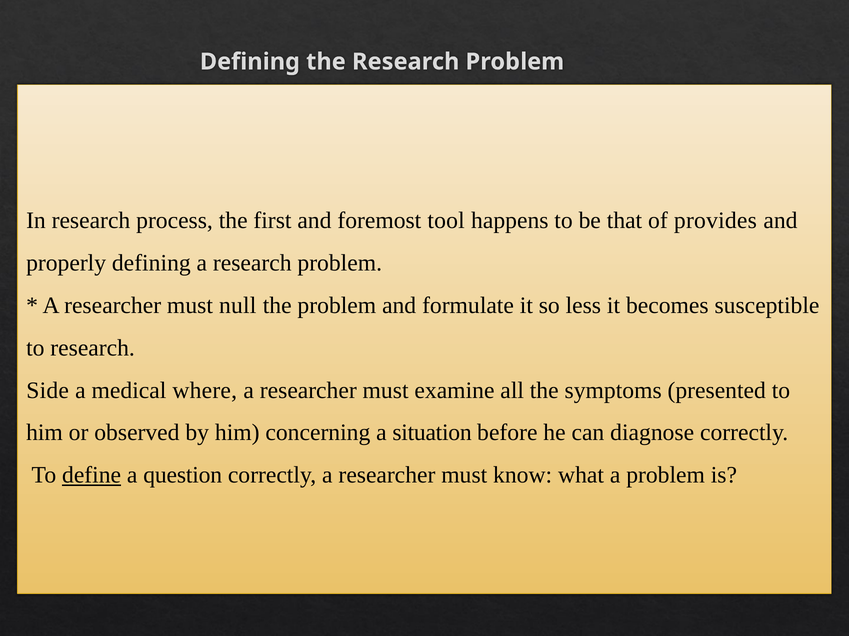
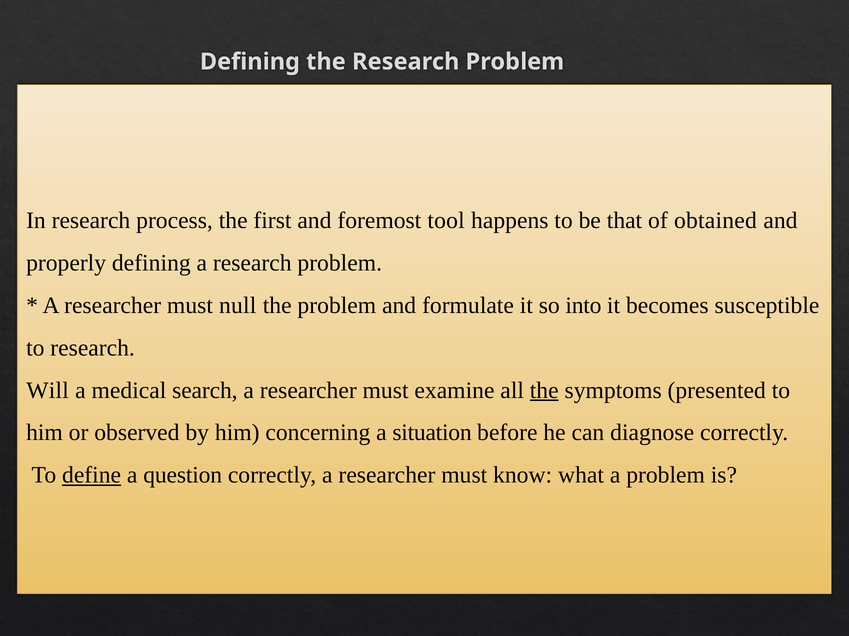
provides: provides -> obtained
less: less -> into
Side: Side -> Will
where: where -> search
the at (544, 391) underline: none -> present
